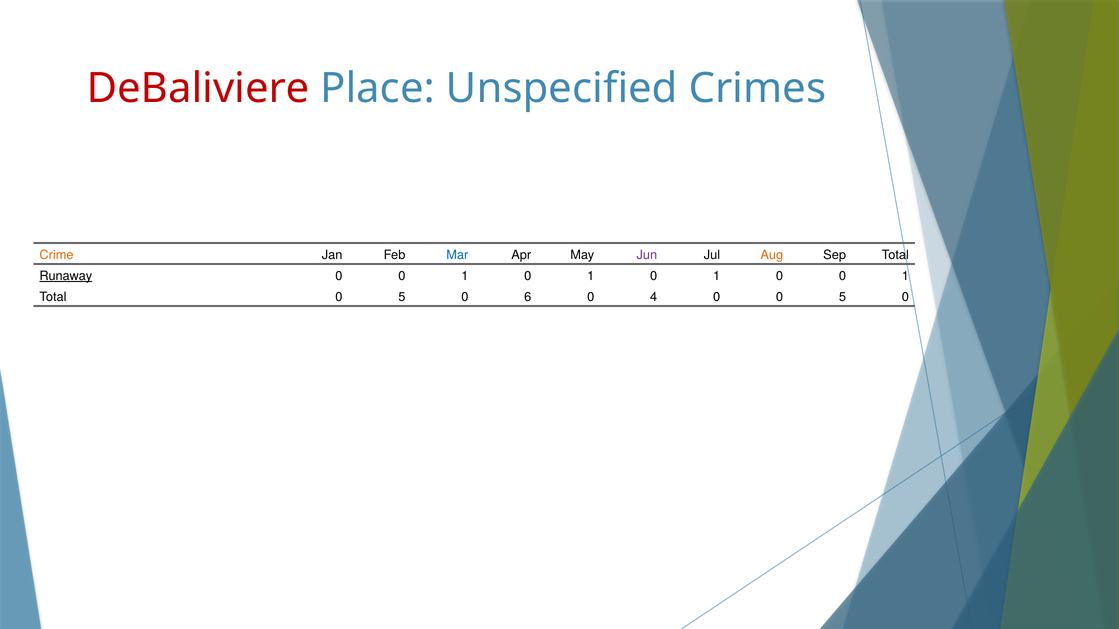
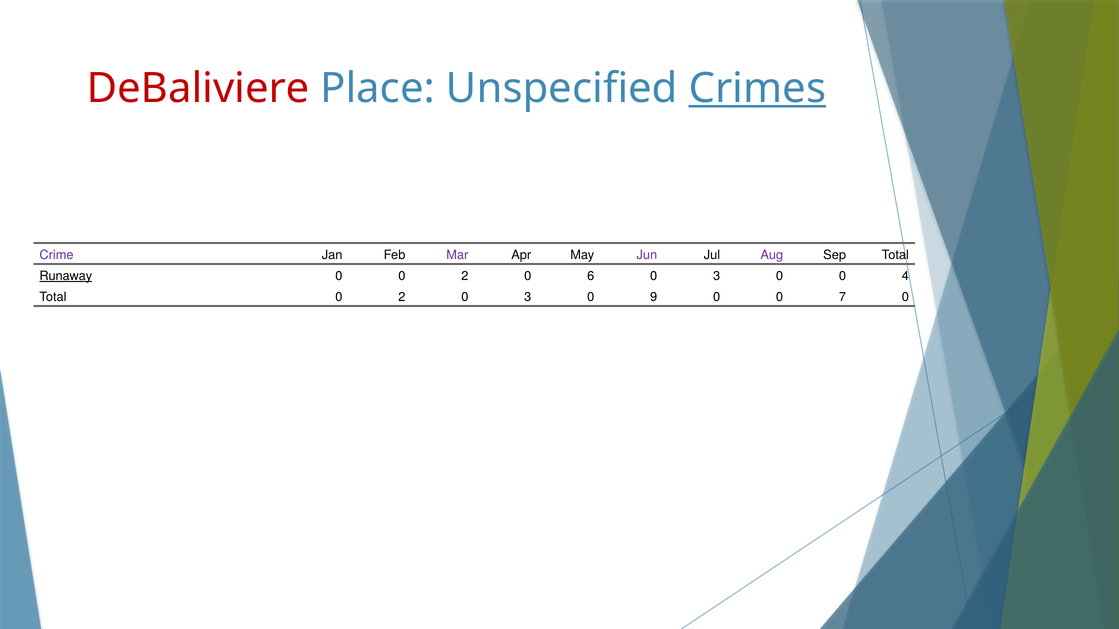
Crimes underline: none -> present
Crime colour: orange -> purple
Mar colour: blue -> purple
Aug colour: orange -> purple
1 at (465, 276): 1 -> 2
1 at (591, 276): 1 -> 6
1 at (717, 276): 1 -> 3
1 at (905, 276): 1 -> 4
Total 0 5: 5 -> 2
6 at (528, 297): 6 -> 3
4: 4 -> 9
0 0 5: 5 -> 7
